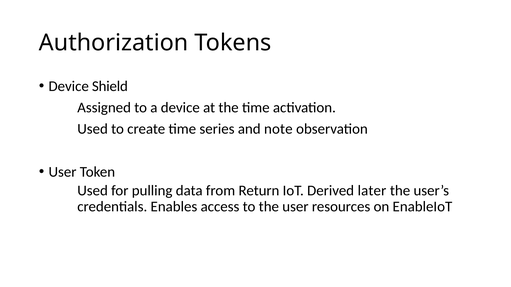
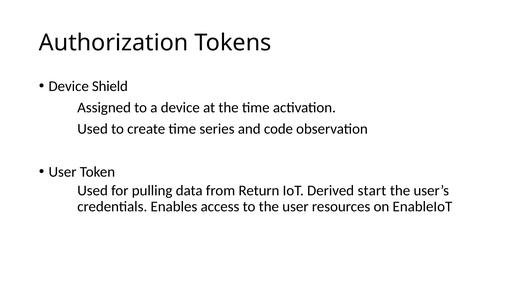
note: note -> code
later: later -> start
